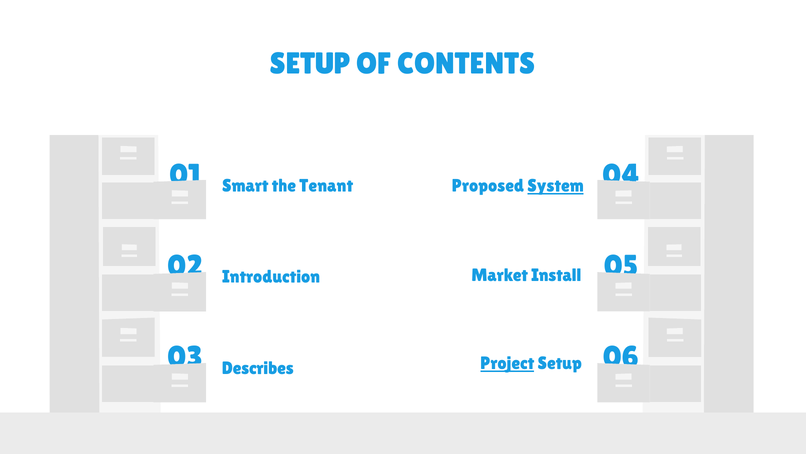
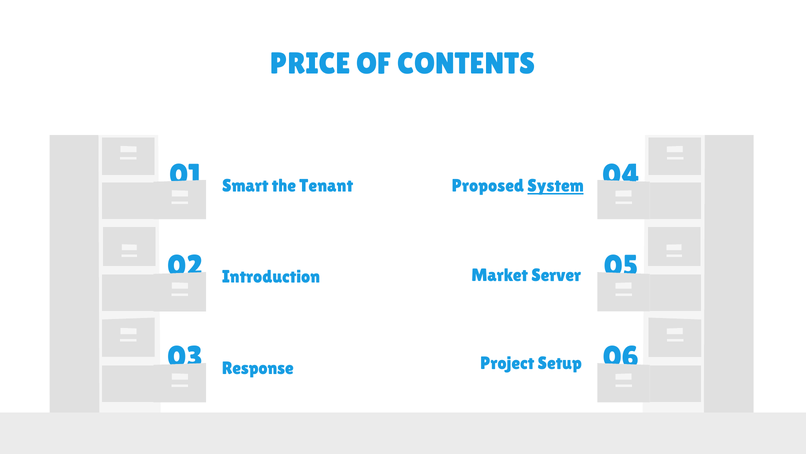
SETUP at (311, 64): SETUP -> PRICE
Install: Install -> Server
Project underline: present -> none
Describes: Describes -> Response
